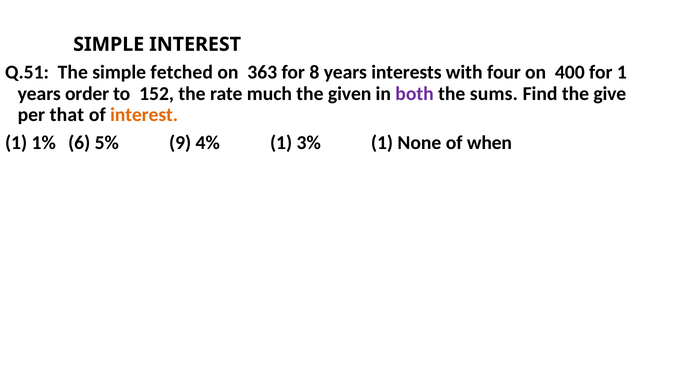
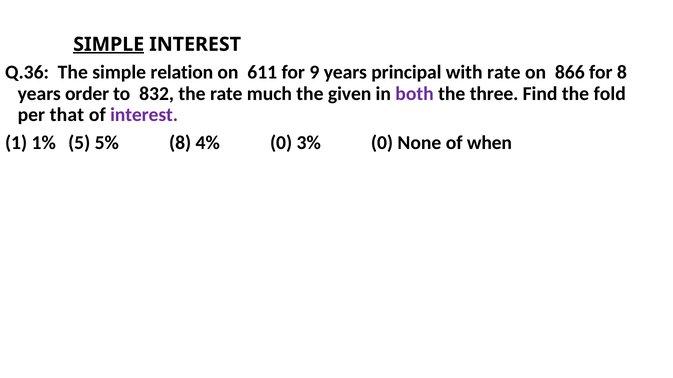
SIMPLE at (109, 44) underline: none -> present
Q.51: Q.51 -> Q.36
fetched: fetched -> relation
363: 363 -> 611
8: 8 -> 9
interests: interests -> principal
with four: four -> rate
400: 400 -> 866
for 1: 1 -> 8
152: 152 -> 832
sums: sums -> three
give: give -> fold
interest at (144, 115) colour: orange -> purple
6: 6 -> 5
5% 9: 9 -> 8
4% 1: 1 -> 0
3% 1: 1 -> 0
